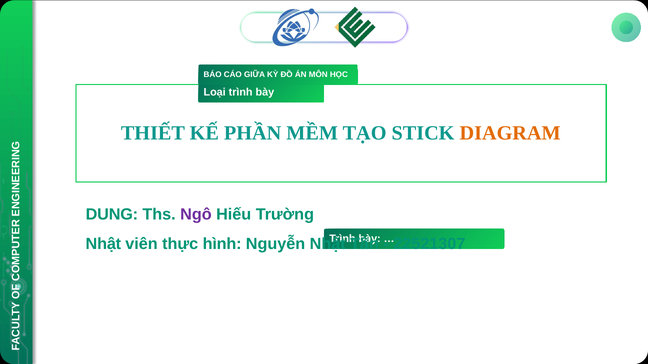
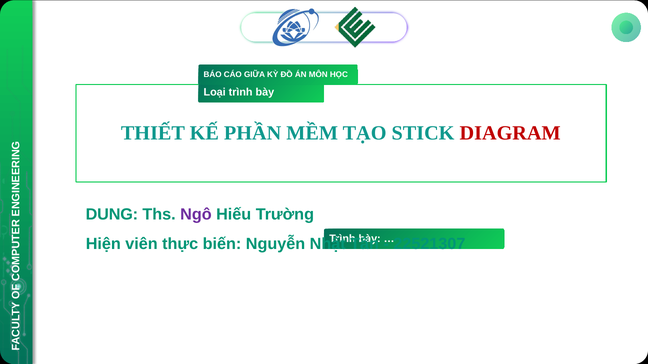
DIAGRAM colour: orange -> red
Nhật at (103, 244): Nhật -> Hiện
hình: hình -> biến
